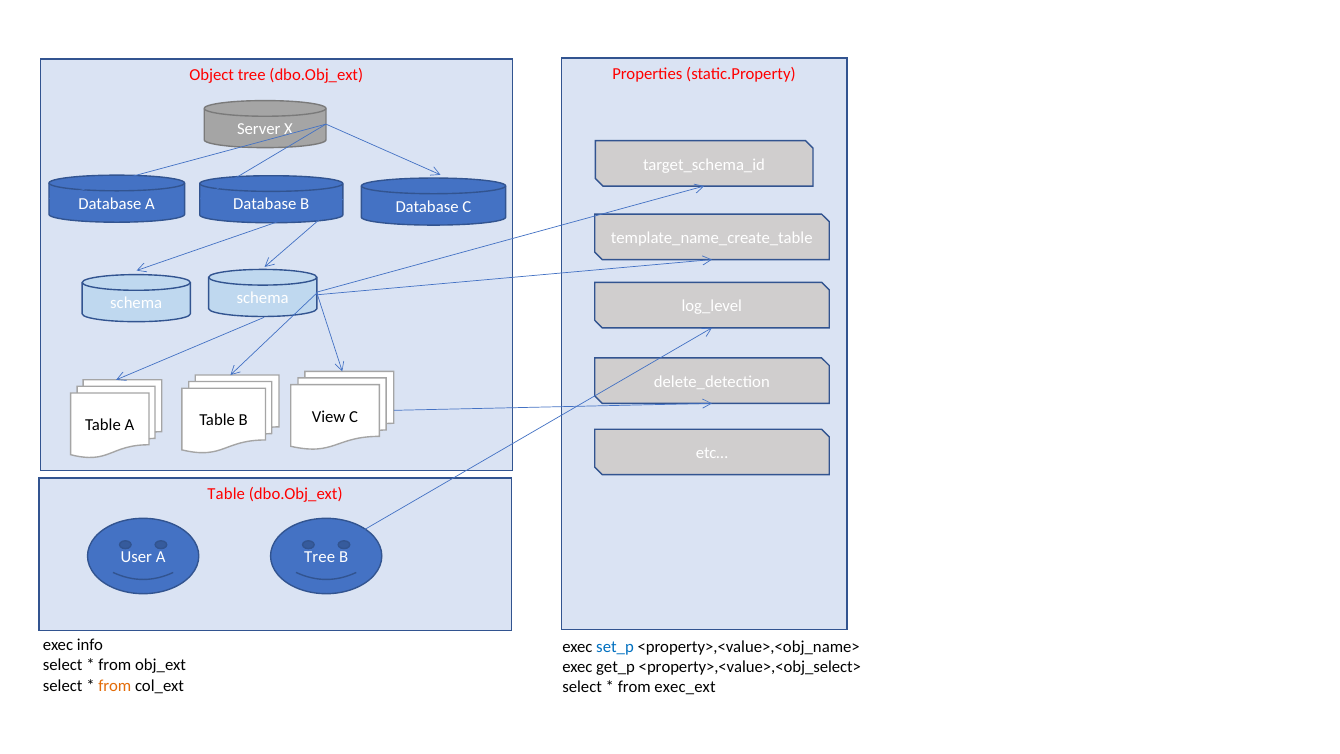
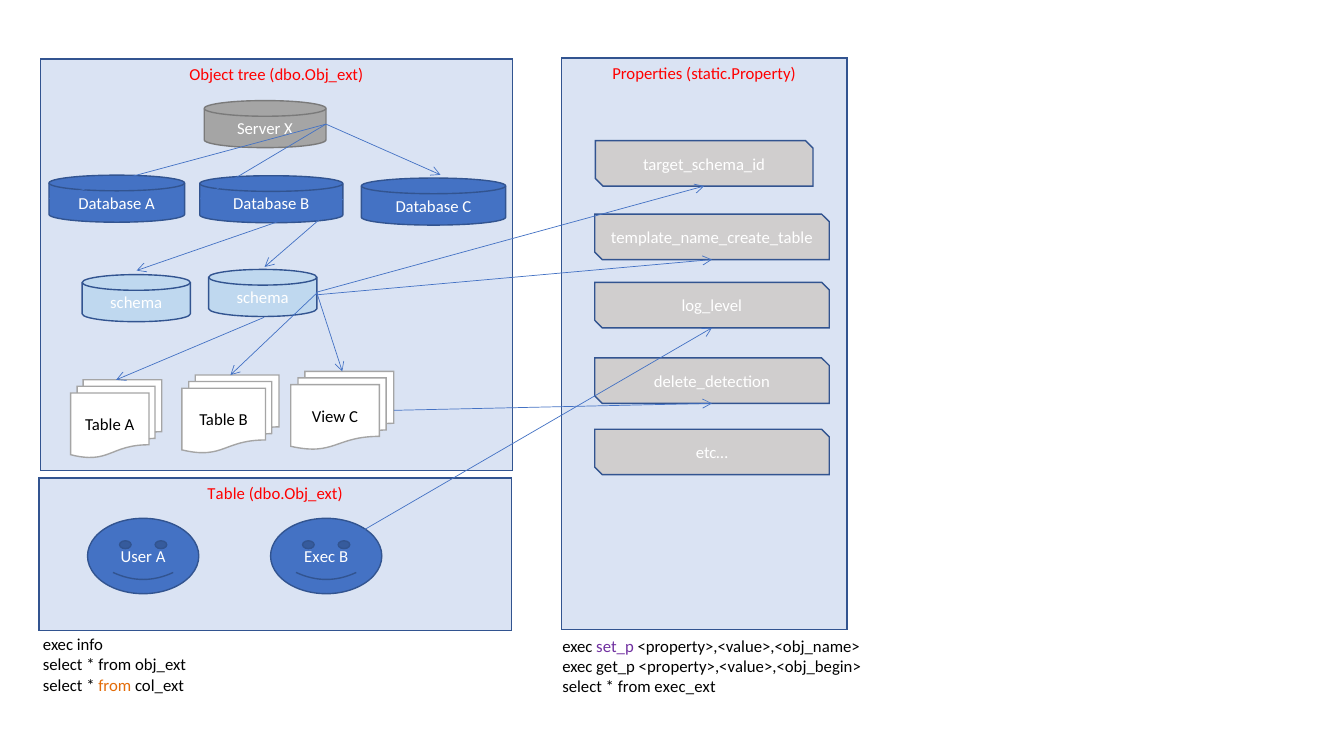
Tree at (320, 557): Tree -> Exec
set_p colour: blue -> purple
<property>,<value>,<obj_select>: <property>,<value>,<obj_select> -> <property>,<value>,<obj_begin>
